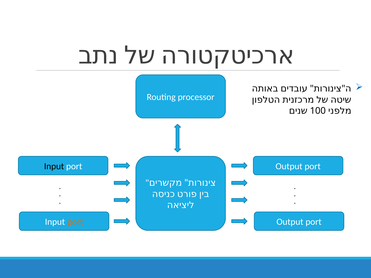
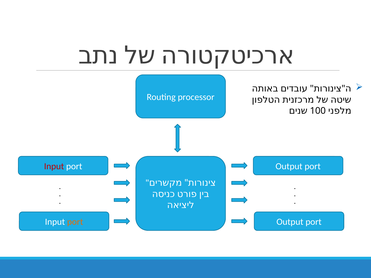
Input at (54, 166) colour: black -> red
